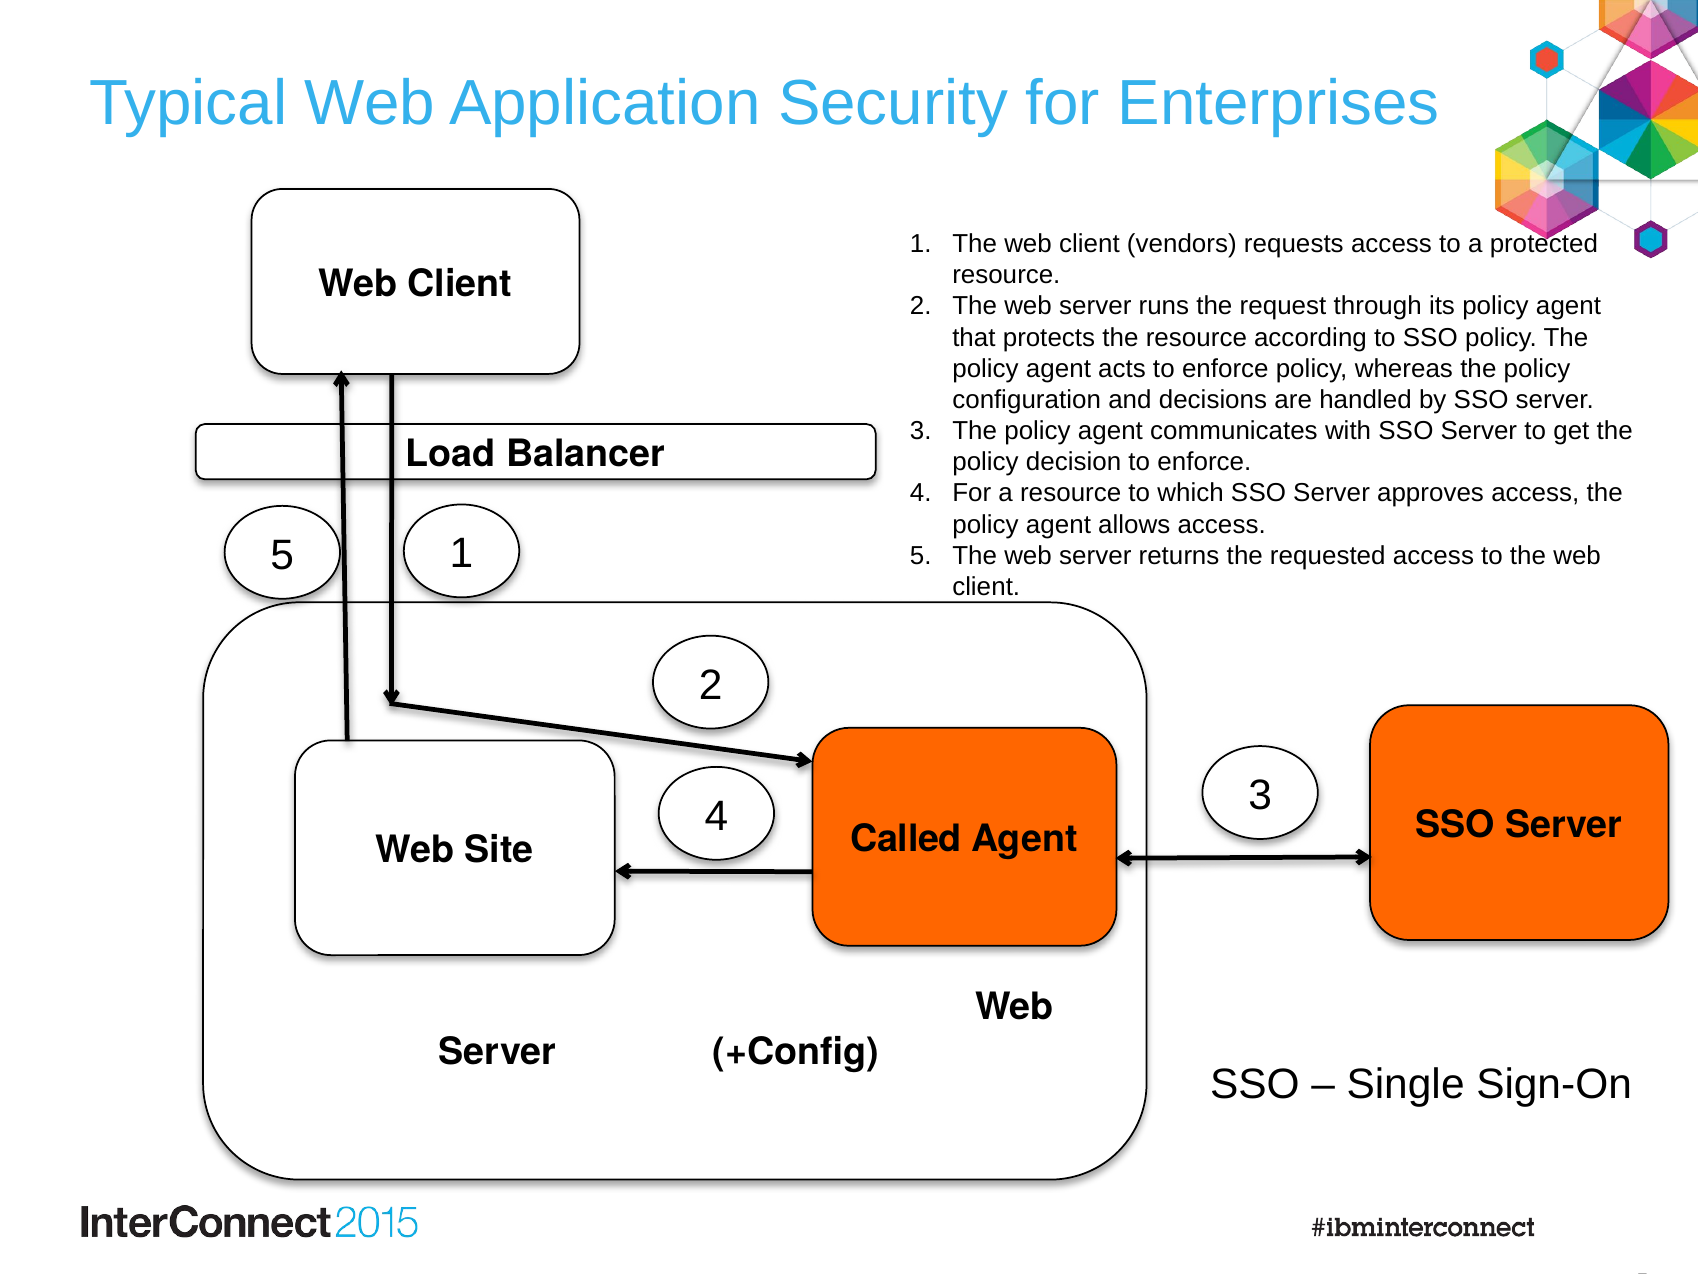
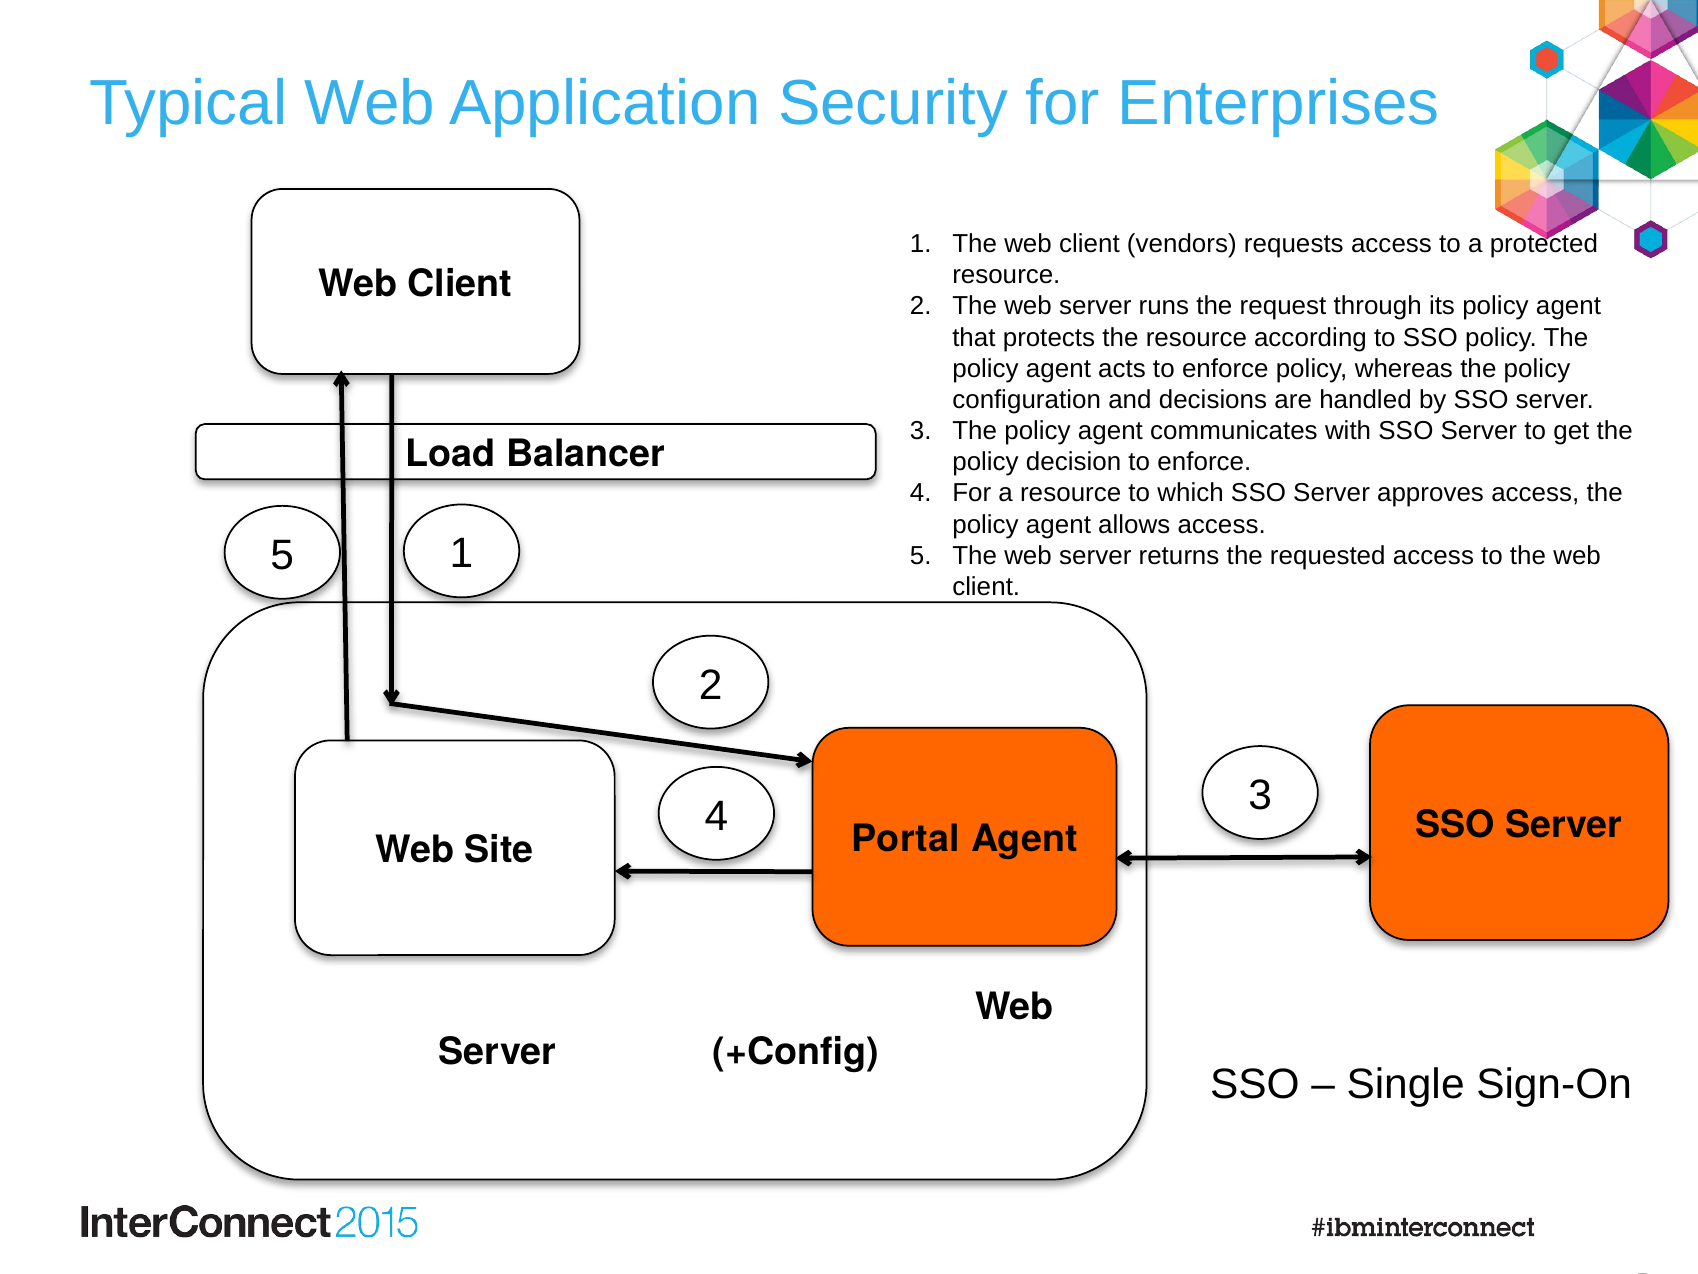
Called: Called -> Portal
